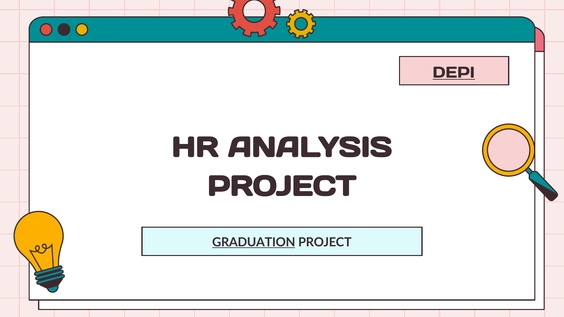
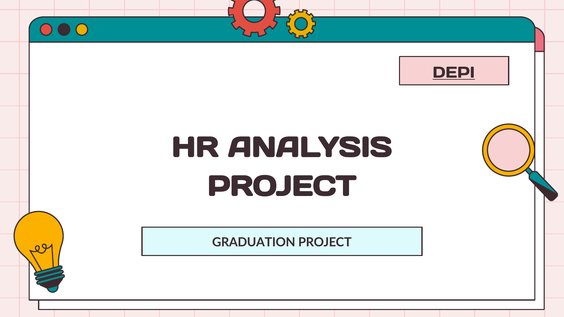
GRADUATION underline: present -> none
